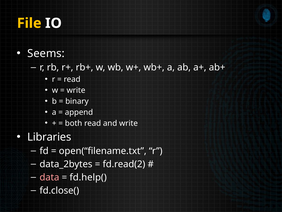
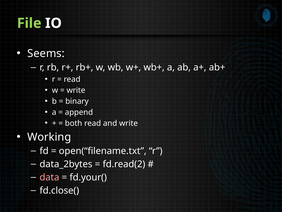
File colour: yellow -> light green
Libraries: Libraries -> Working
fd.help(: fd.help( -> fd.your(
